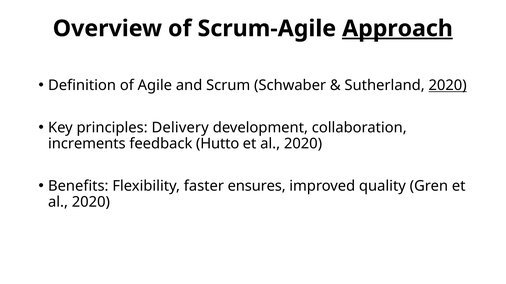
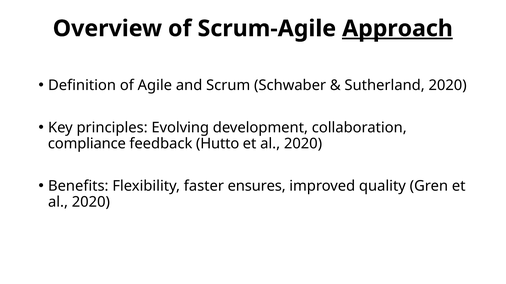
2020 at (448, 86) underline: present -> none
Delivery: Delivery -> Evolving
increments: increments -> compliance
